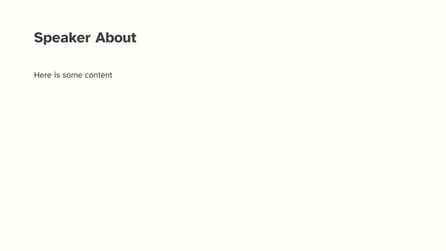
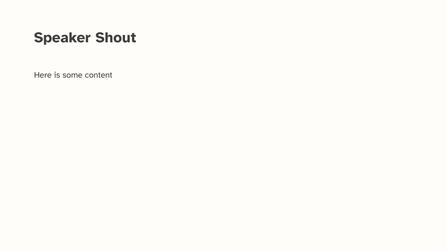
About: About -> Shout
